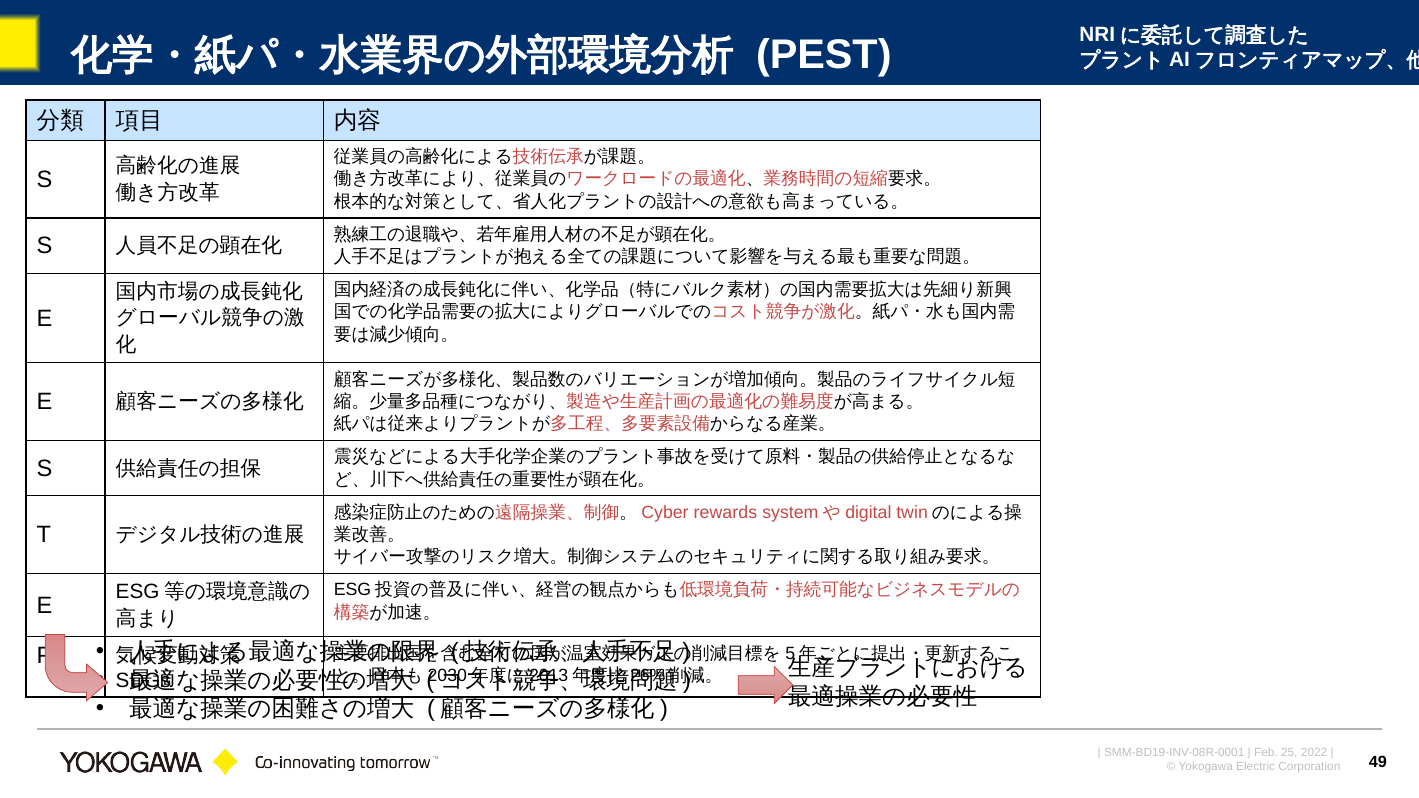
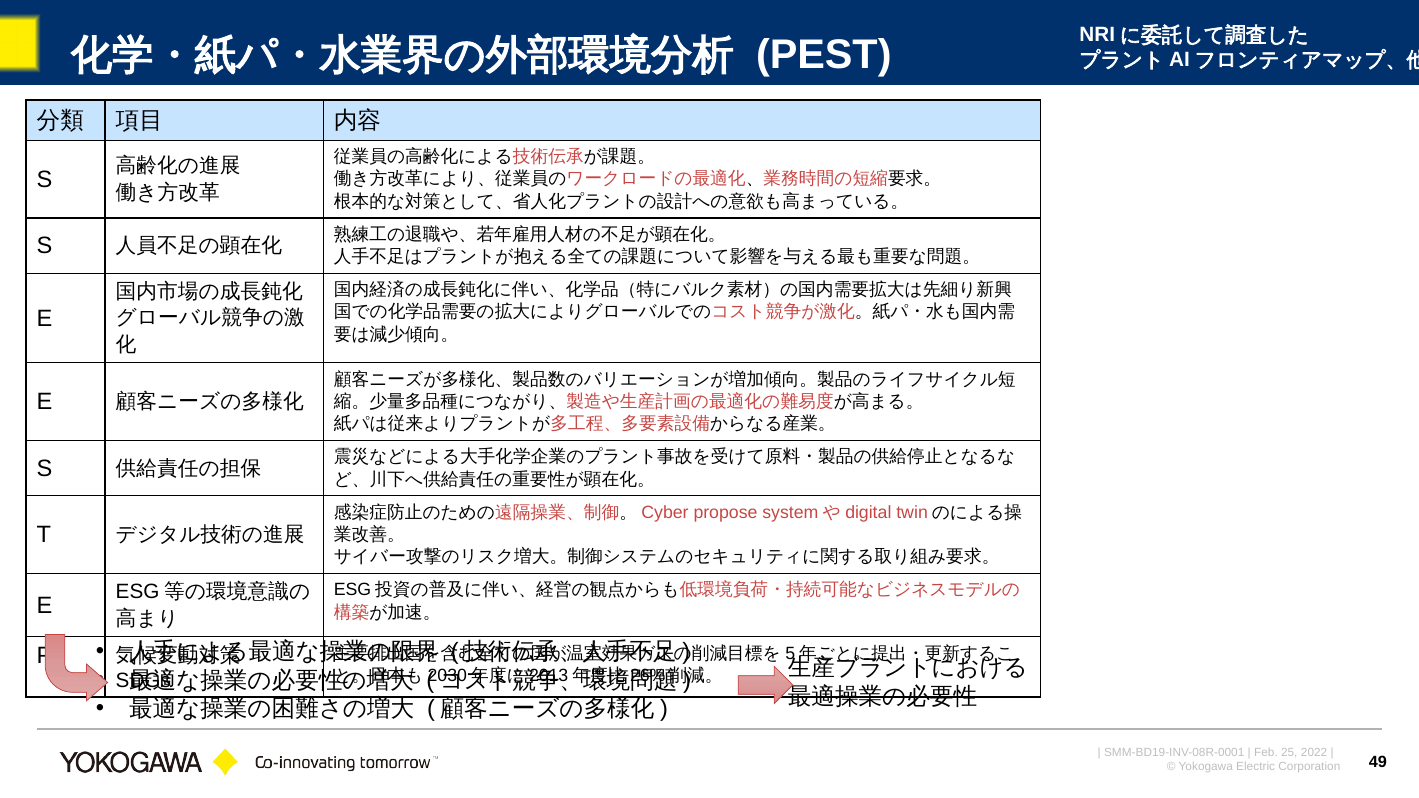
rewards: rewards -> propose
